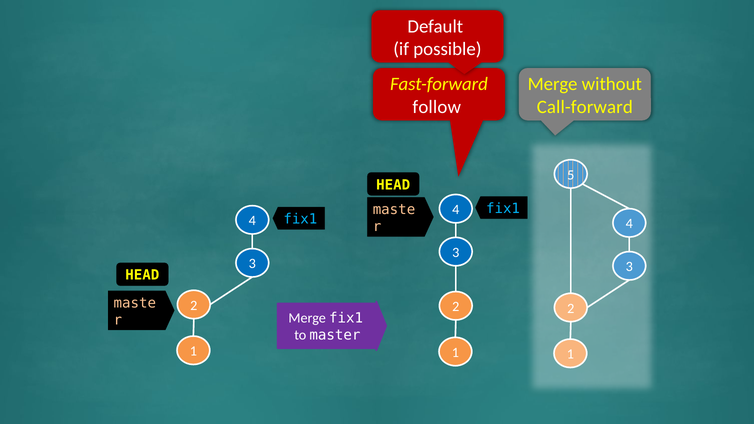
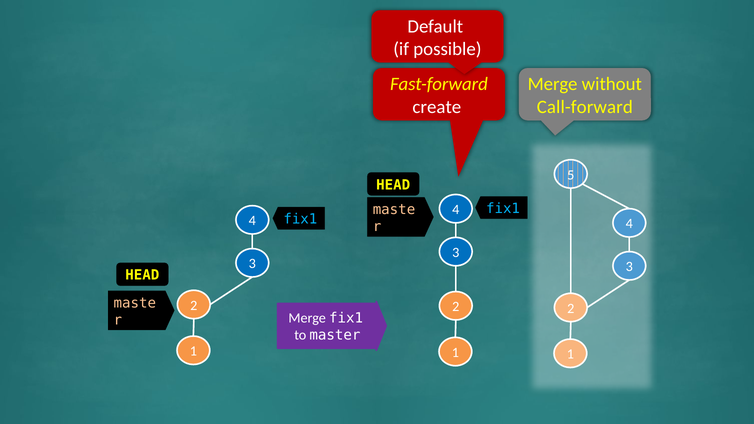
follow: follow -> create
